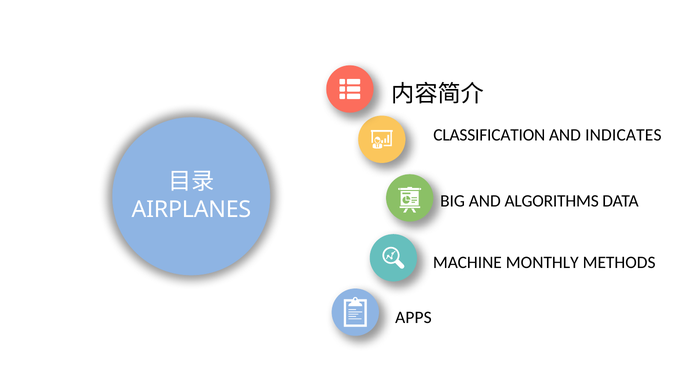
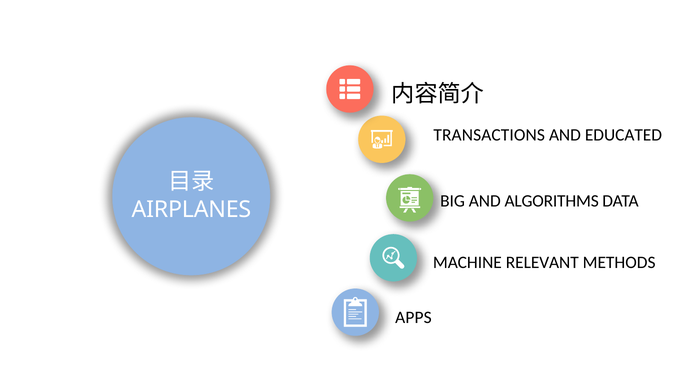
CLASSIFICATION: CLASSIFICATION -> TRANSACTIONS
INDICATES: INDICATES -> EDUCATED
MONTHLY: MONTHLY -> RELEVANT
